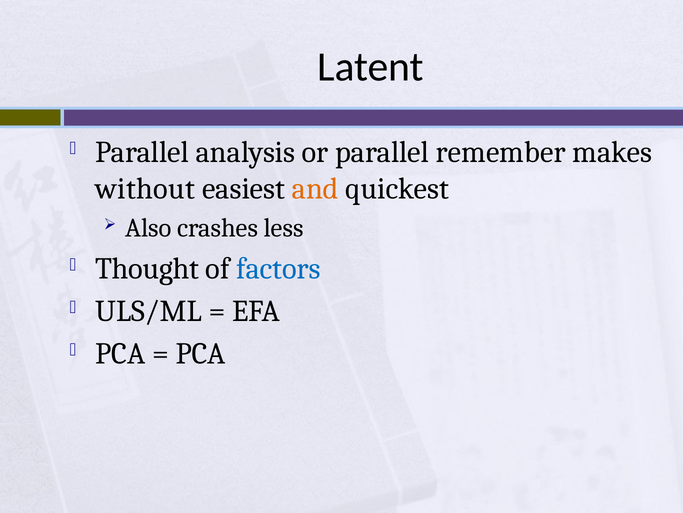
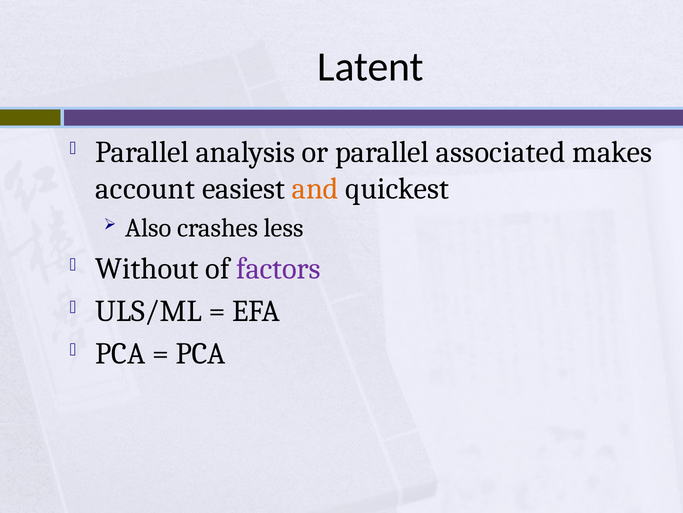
remember: remember -> associated
without: without -> account
Thought: Thought -> Without
factors colour: blue -> purple
